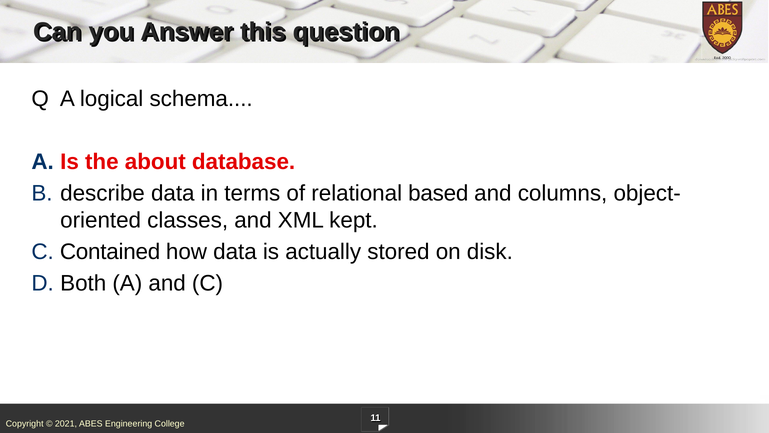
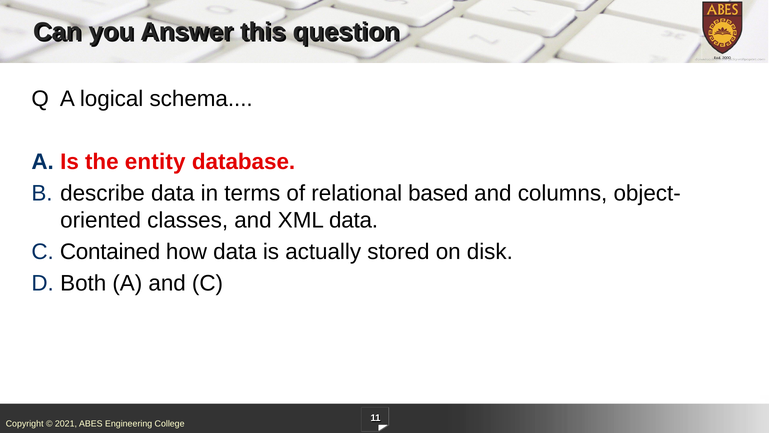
about: about -> entity
XML kept: kept -> data
